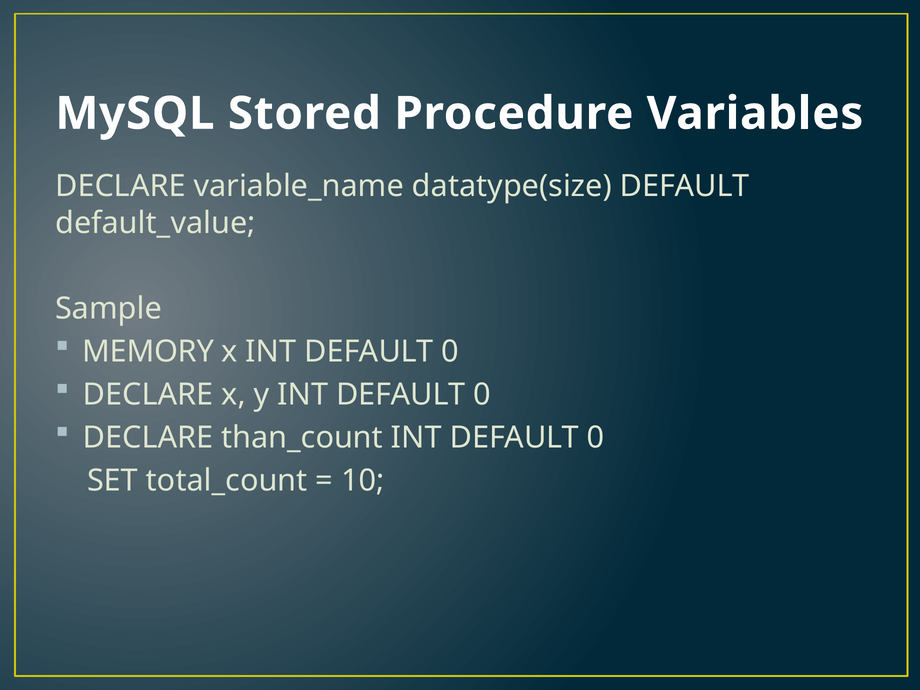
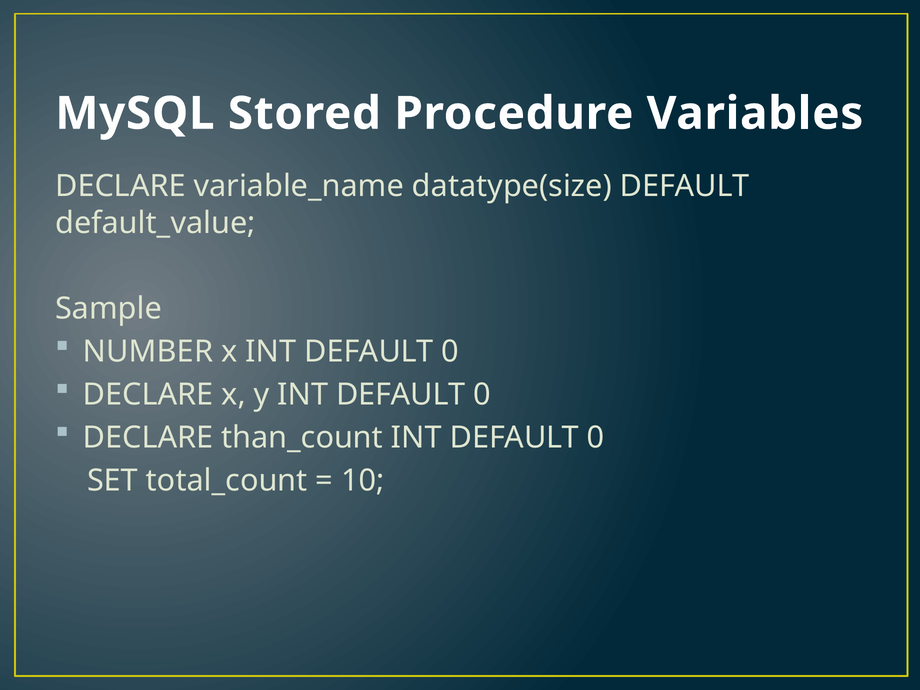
MEMORY: MEMORY -> NUMBER
